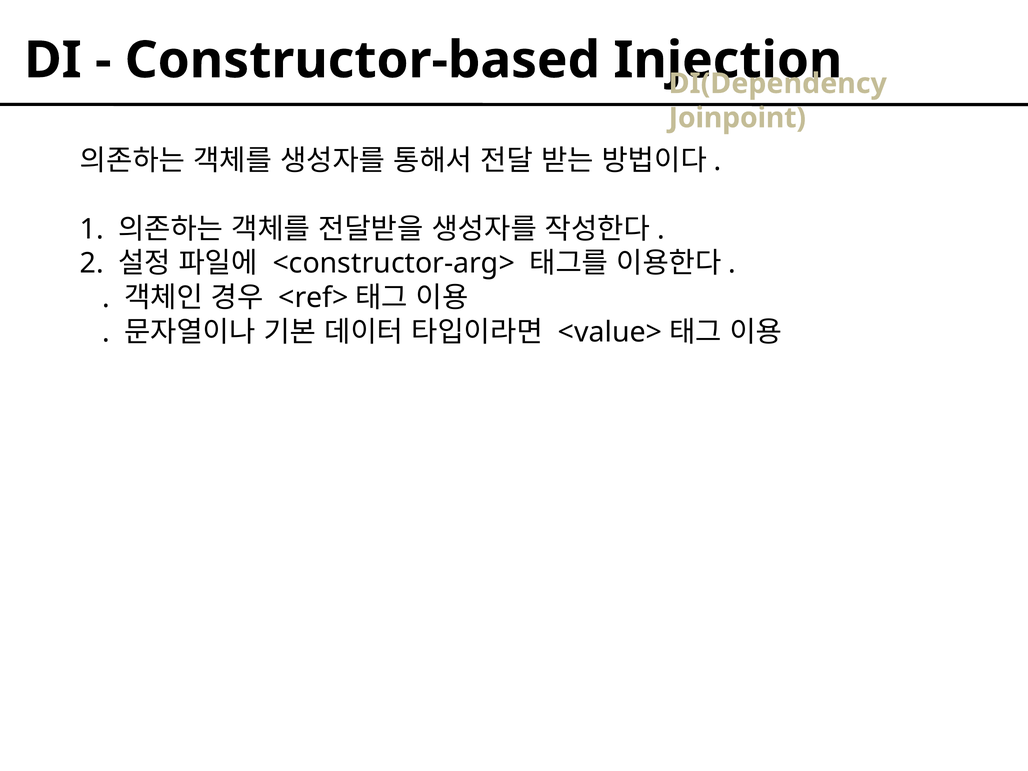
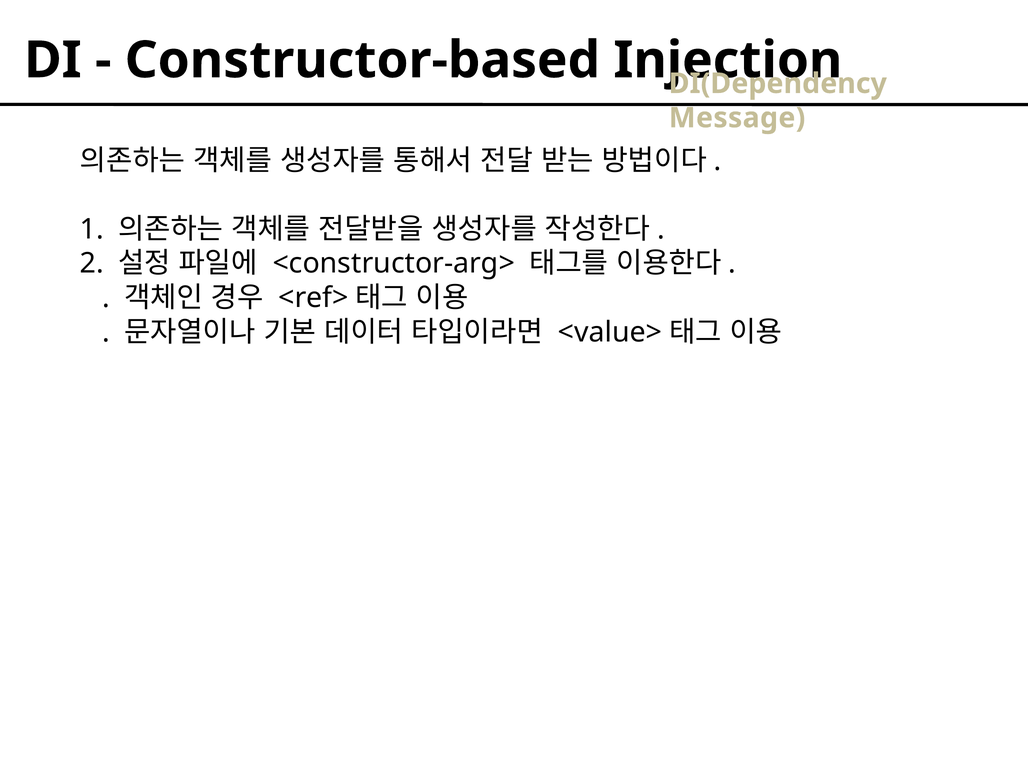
Joinpoint: Joinpoint -> Message
